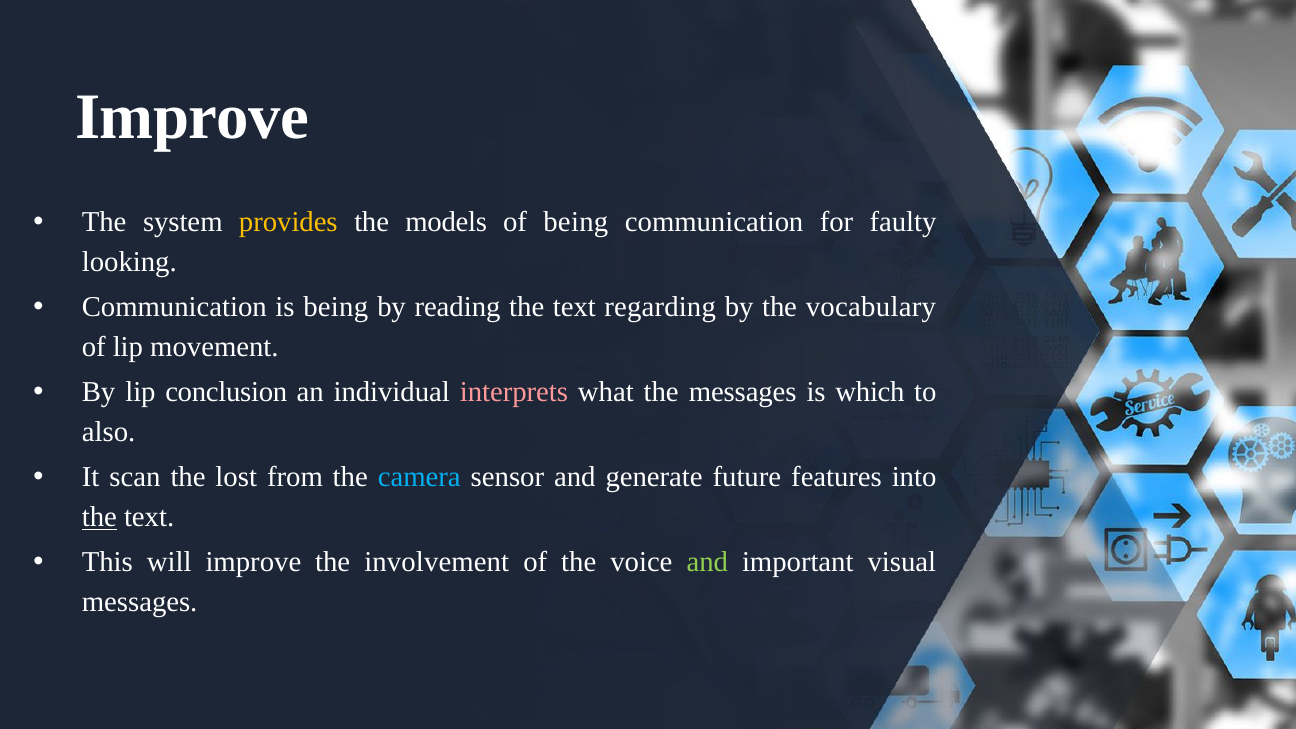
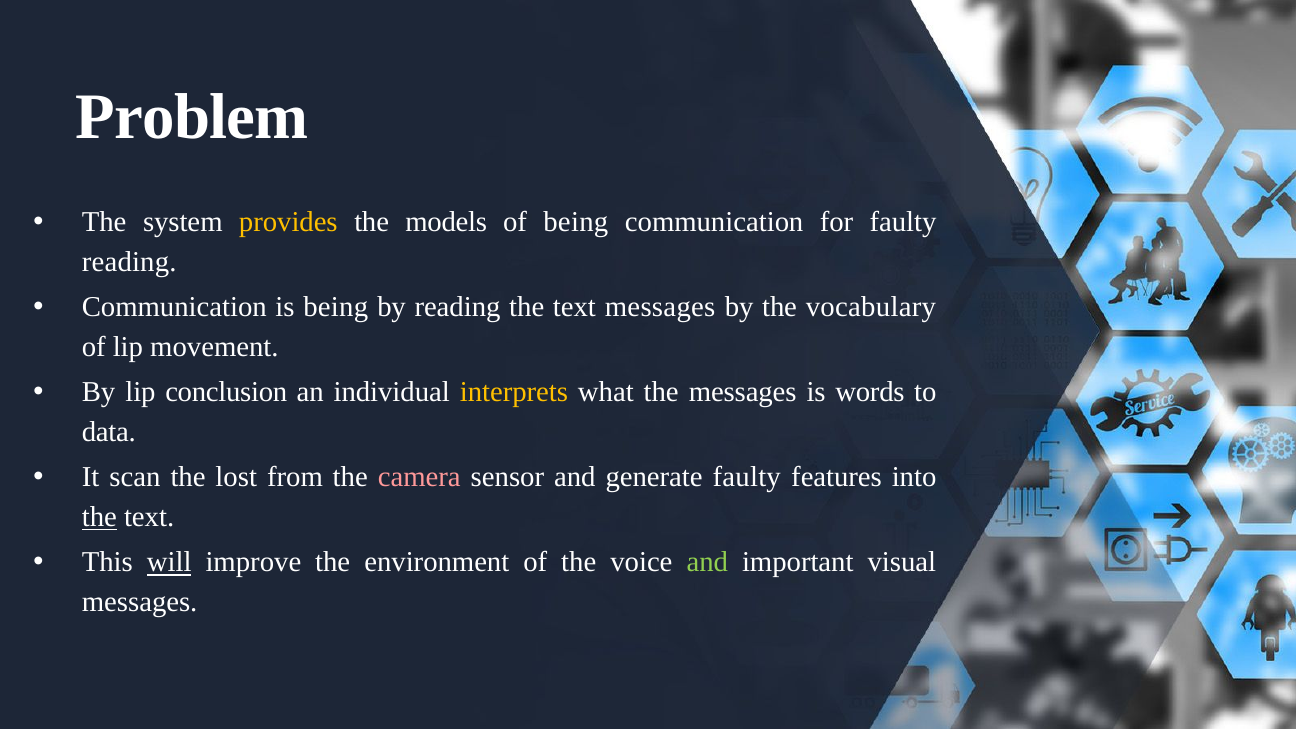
Improve at (192, 117): Improve -> Problem
looking at (129, 262): looking -> reading
text regarding: regarding -> messages
interprets colour: pink -> yellow
which: which -> words
also: also -> data
camera colour: light blue -> pink
generate future: future -> faulty
will underline: none -> present
involvement: involvement -> environment
